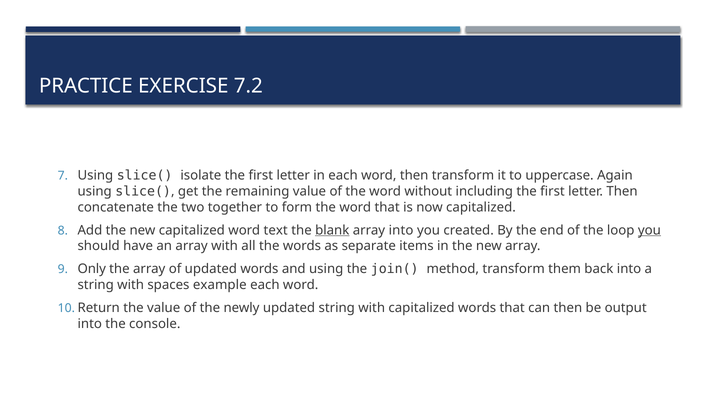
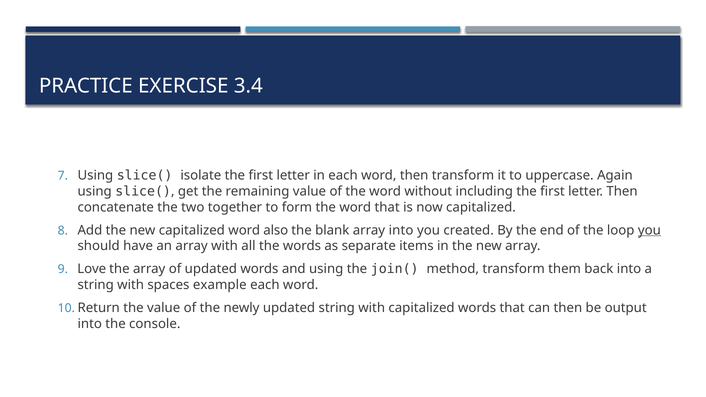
7.2: 7.2 -> 3.4
text: text -> also
blank underline: present -> none
Only: Only -> Love
